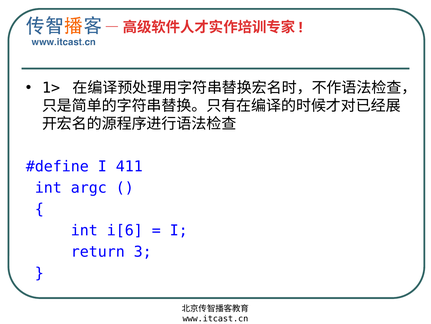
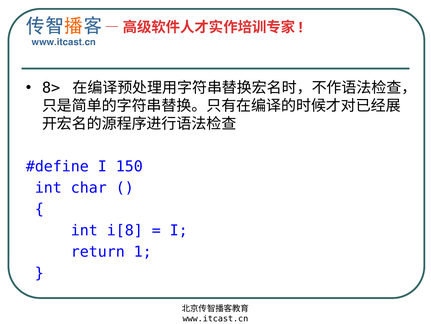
1>: 1> -> 8>
411: 411 -> 150
argc: argc -> char
i[6: i[6 -> i[8
3: 3 -> 1
